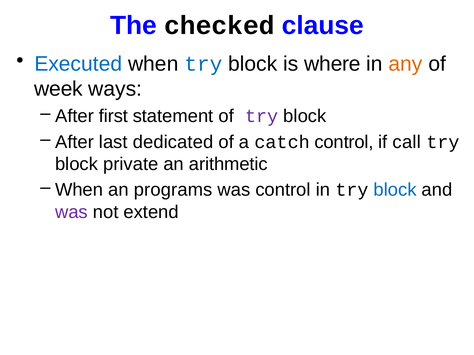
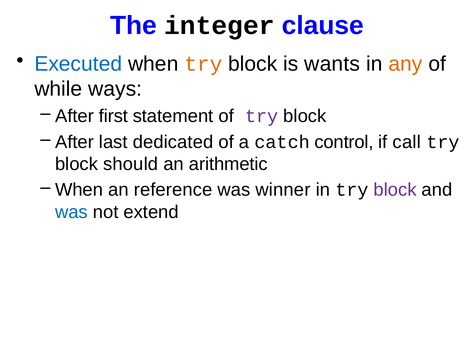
checked: checked -> integer
try at (203, 64) colour: blue -> orange
where: where -> wants
week: week -> while
private: private -> should
programs: programs -> reference
was control: control -> winner
block at (395, 190) colour: blue -> purple
was at (71, 212) colour: purple -> blue
